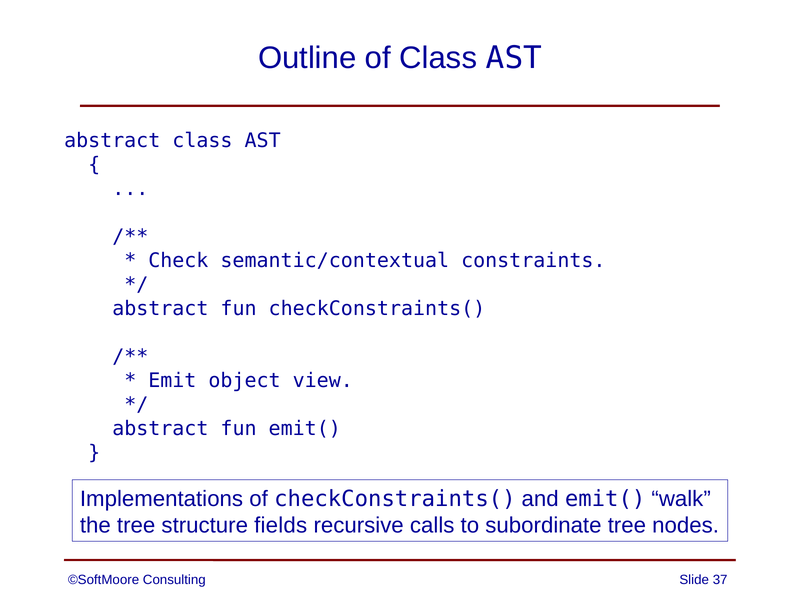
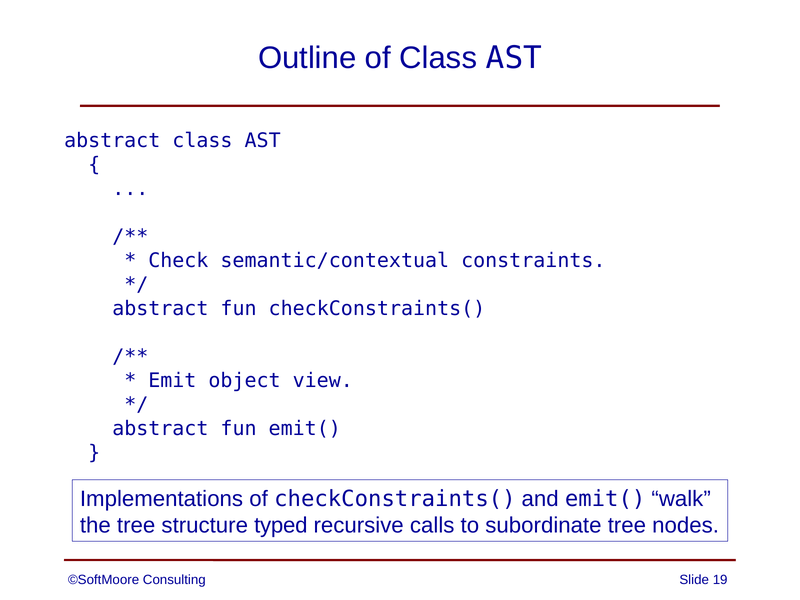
fields: fields -> typed
37: 37 -> 19
